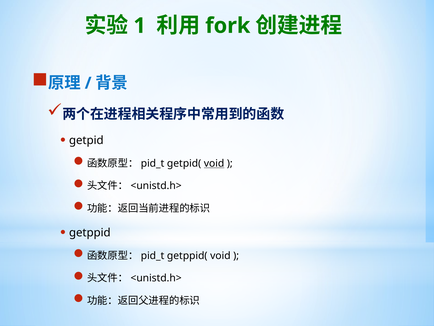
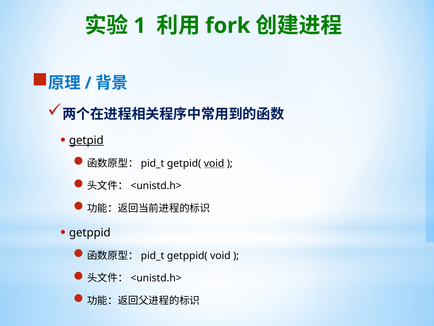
getpid underline: none -> present
